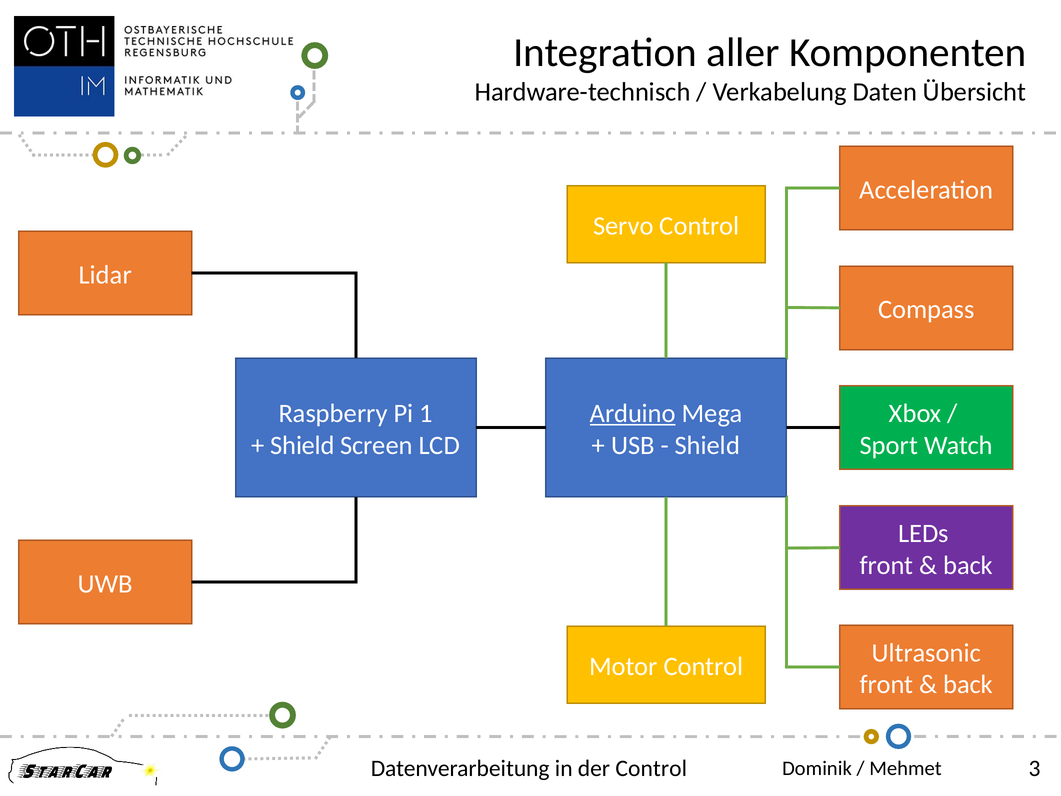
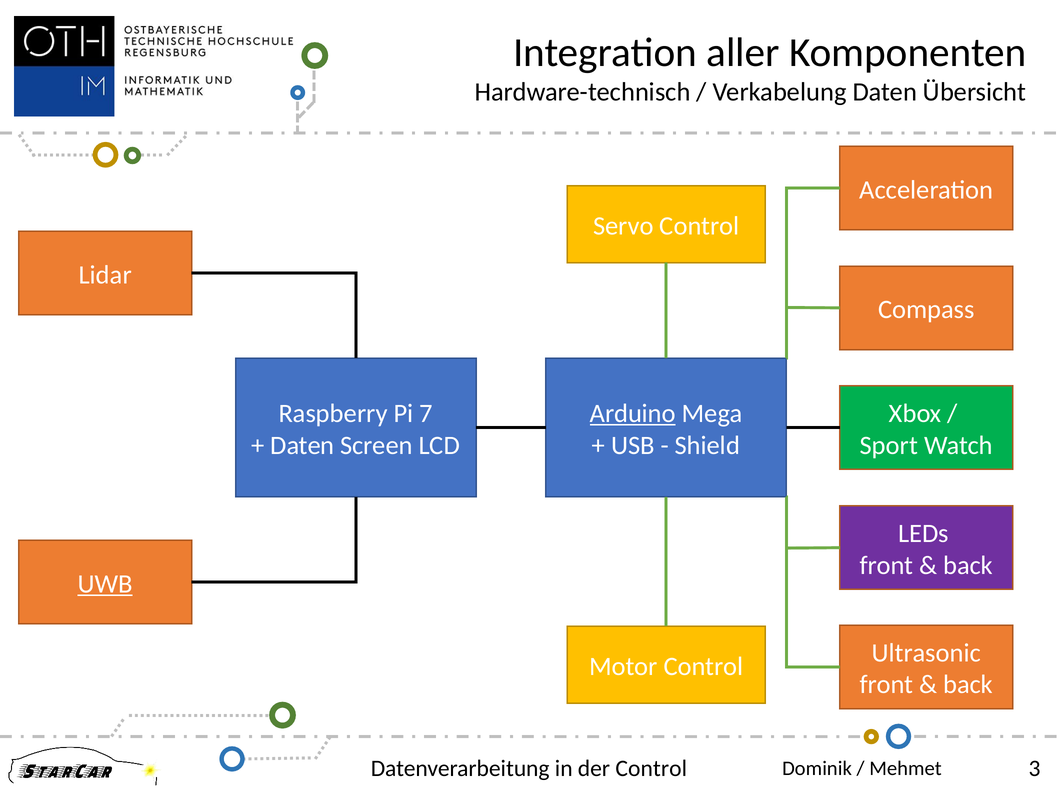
1: 1 -> 7
Shield at (302, 445): Shield -> Daten
UWB underline: none -> present
